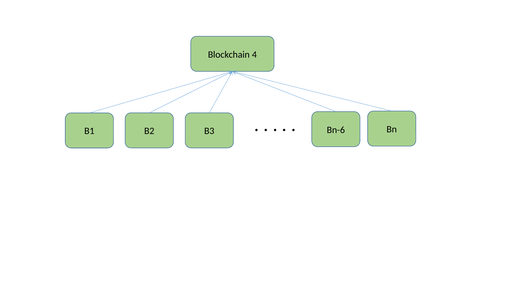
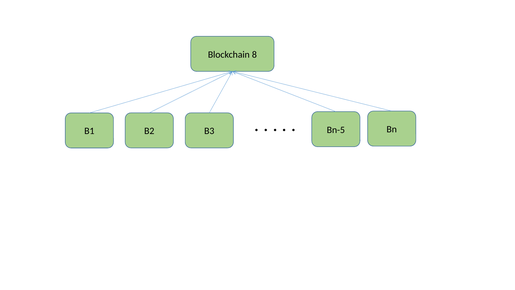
4: 4 -> 8
Bn-6: Bn-6 -> Bn-5
